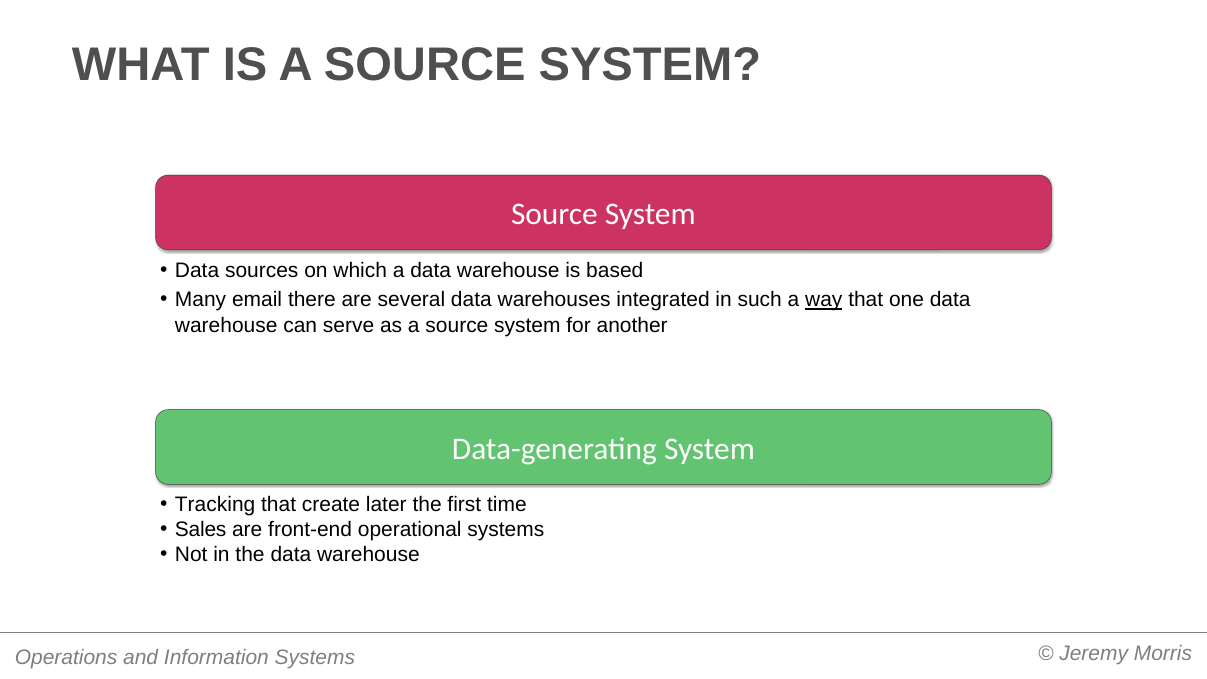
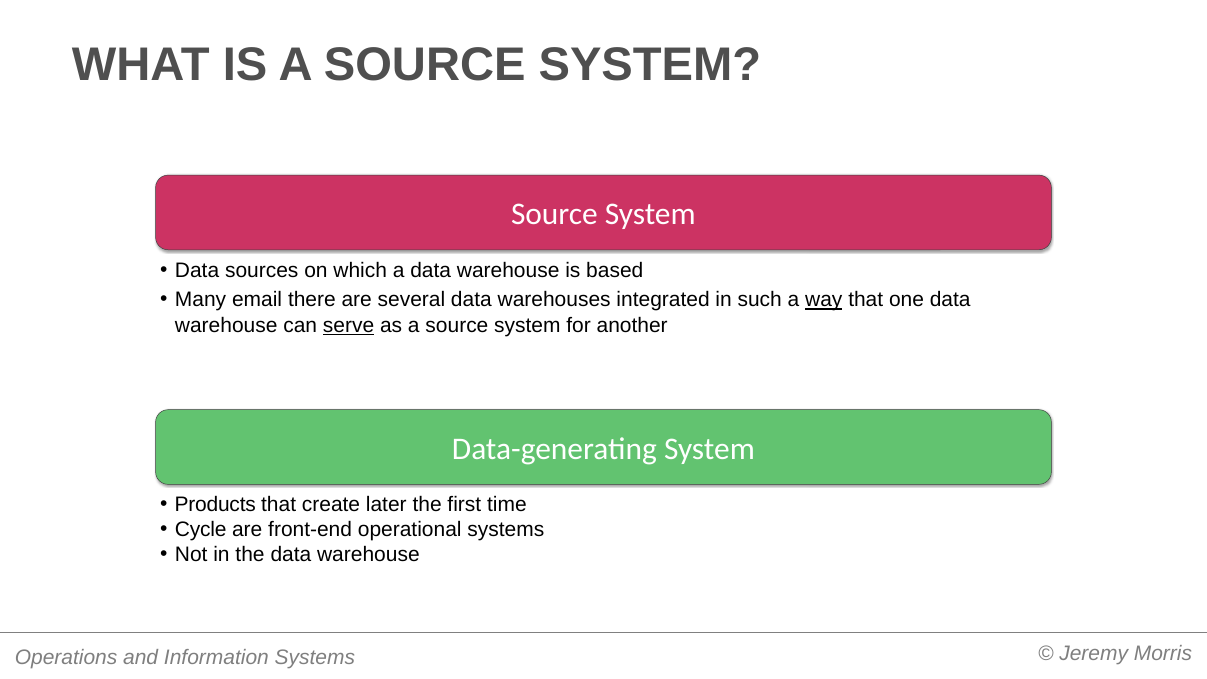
serve underline: none -> present
Tracking: Tracking -> Products
Sales: Sales -> Cycle
